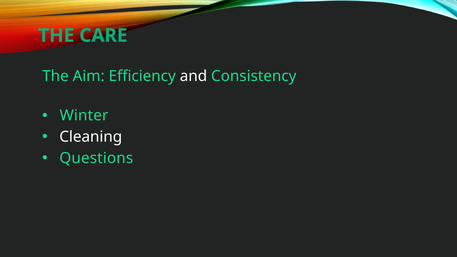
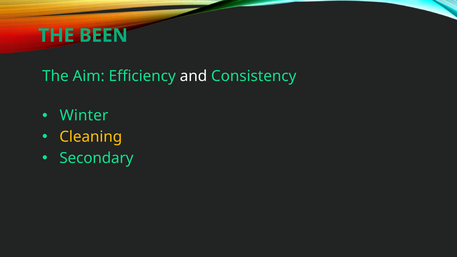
CARE: CARE -> BEEN
Cleaning colour: white -> yellow
Questions: Questions -> Secondary
